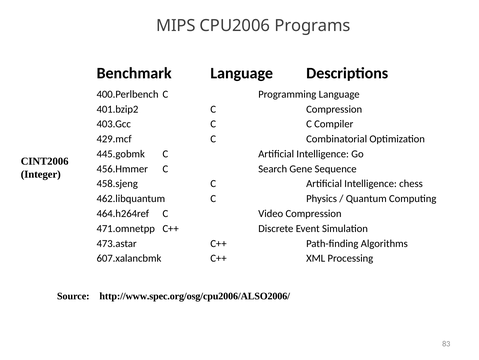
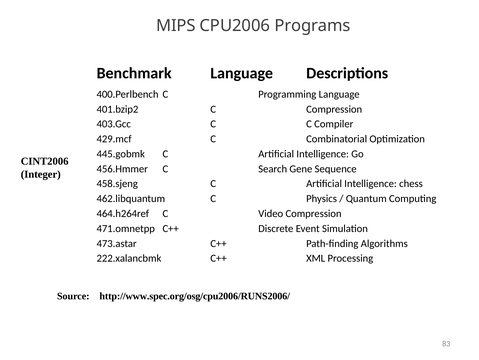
607.xalancbmk: 607.xalancbmk -> 222.xalancbmk
http://www.spec.org/osg/cpu2006/ALSO2006/: http://www.spec.org/osg/cpu2006/ALSO2006/ -> http://www.spec.org/osg/cpu2006/RUNS2006/
